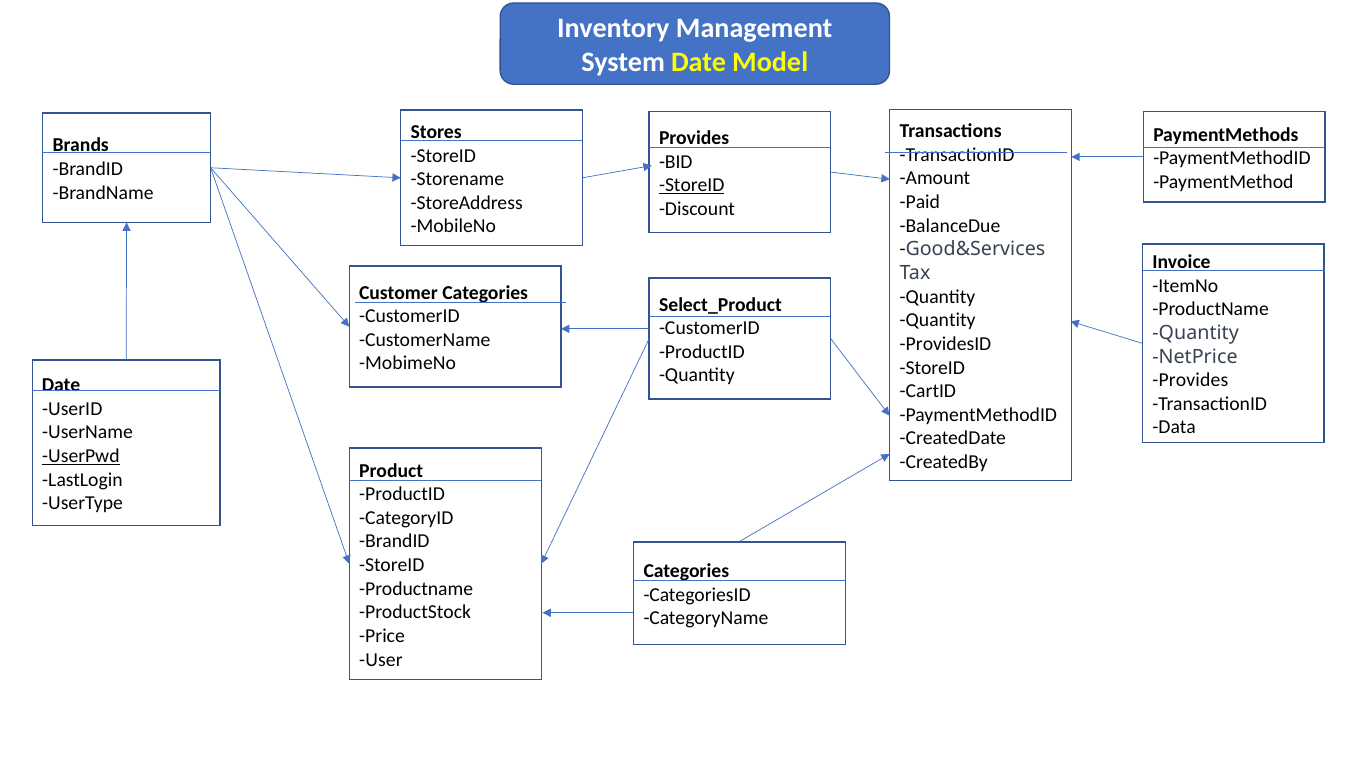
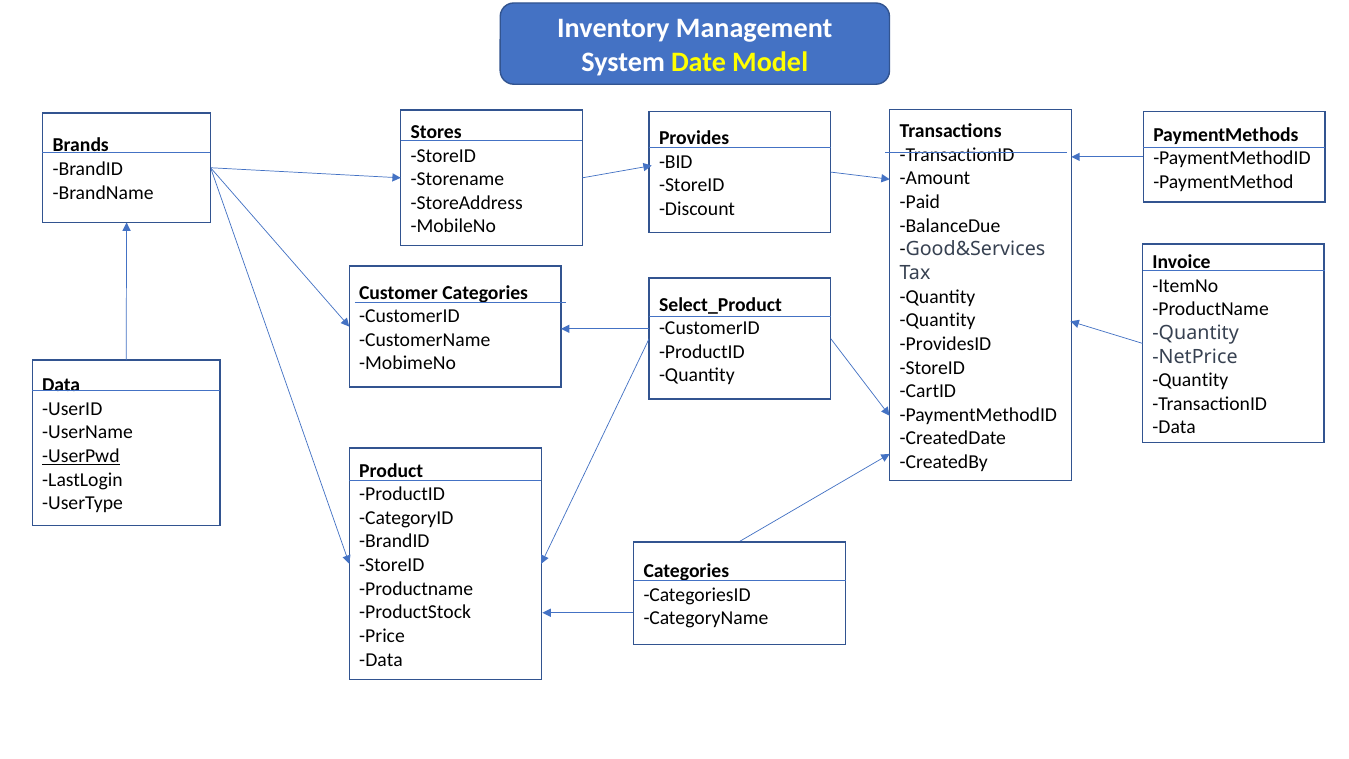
StoreID at (692, 185) underline: present -> none
Provides at (1190, 380): Provides -> Quantity
Date at (61, 385): Date -> Data
User at (381, 659): User -> Data
